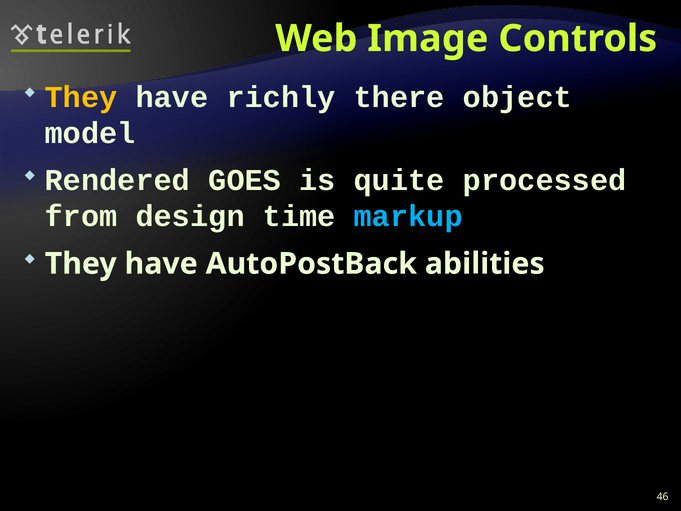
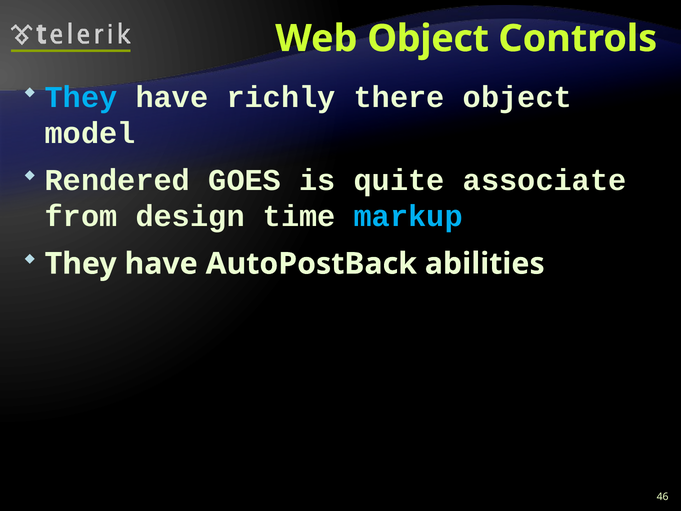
Web Image: Image -> Object
They at (81, 97) colour: yellow -> light blue
processed: processed -> associate
